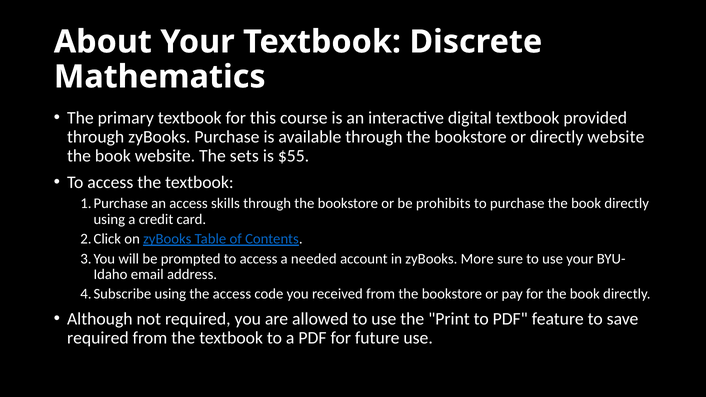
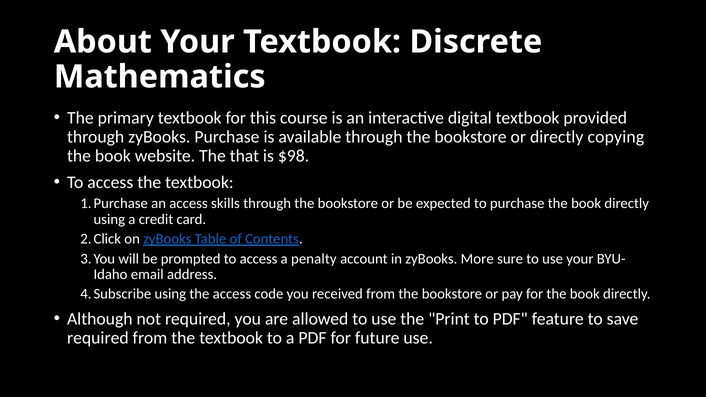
directly website: website -> copying
sets: sets -> that
$55: $55 -> $98
prohibits: prohibits -> expected
needed: needed -> penalty
